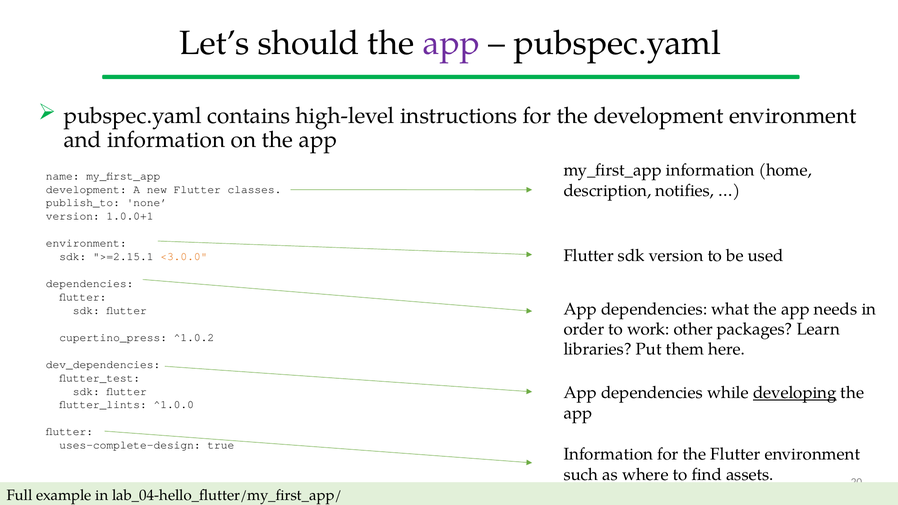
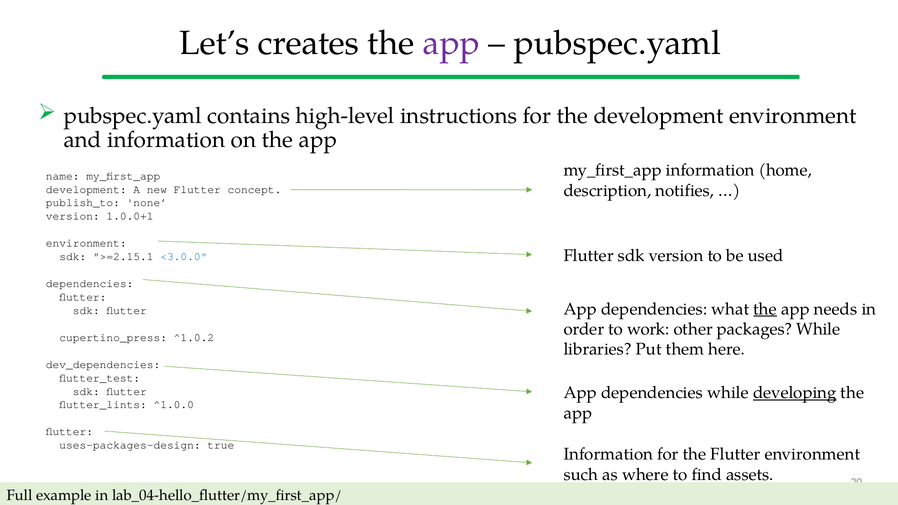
should: should -> creates
classes: classes -> concept
<3.0.0 colour: orange -> blue
the at (765, 309) underline: none -> present
packages Learn: Learn -> While
uses-complete-design: uses-complete-design -> uses-packages-design
